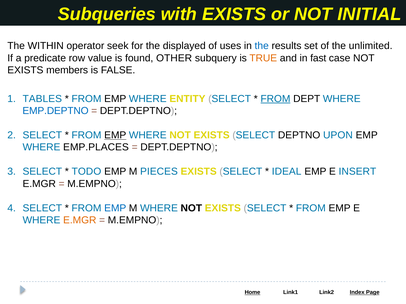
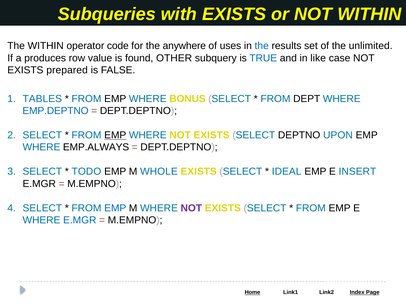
NOT INITIAL: INITIAL -> WITHIN
seek: seek -> code
displayed: displayed -> anywhere
predicate: predicate -> produces
TRUE colour: orange -> blue
fast: fast -> like
members: members -> prepared
ENTITY: ENTITY -> BONUS
FROM at (275, 99) underline: present -> none
EMP.PLACES: EMP.PLACES -> EMP.ALWAYS
PIECES: PIECES -> WHOLE
NOT at (191, 208) colour: black -> purple
E.MGR at (80, 221) colour: orange -> blue
